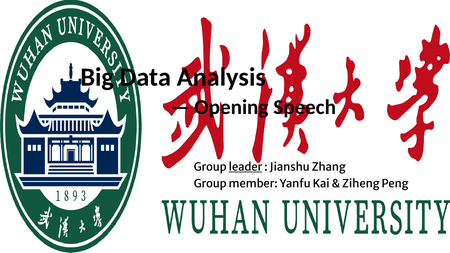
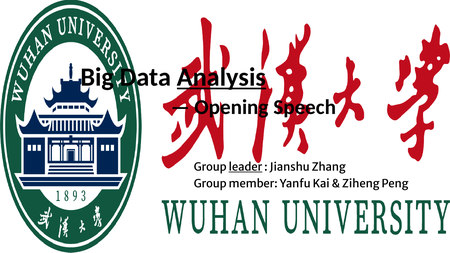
Analysis underline: none -> present
